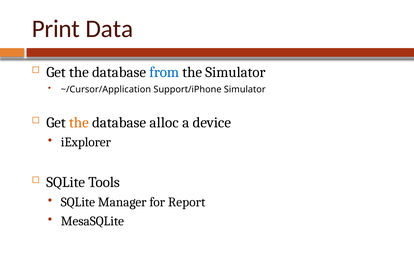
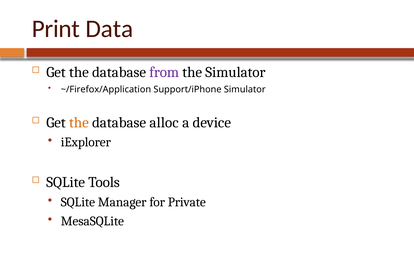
from colour: blue -> purple
~/Cursor/Application: ~/Cursor/Application -> ~/Firefox/Application
Report: Report -> Private
